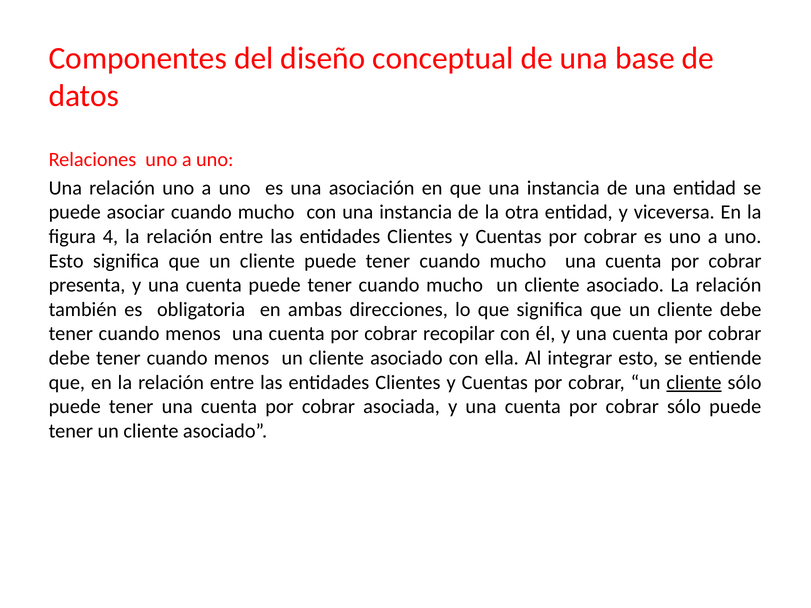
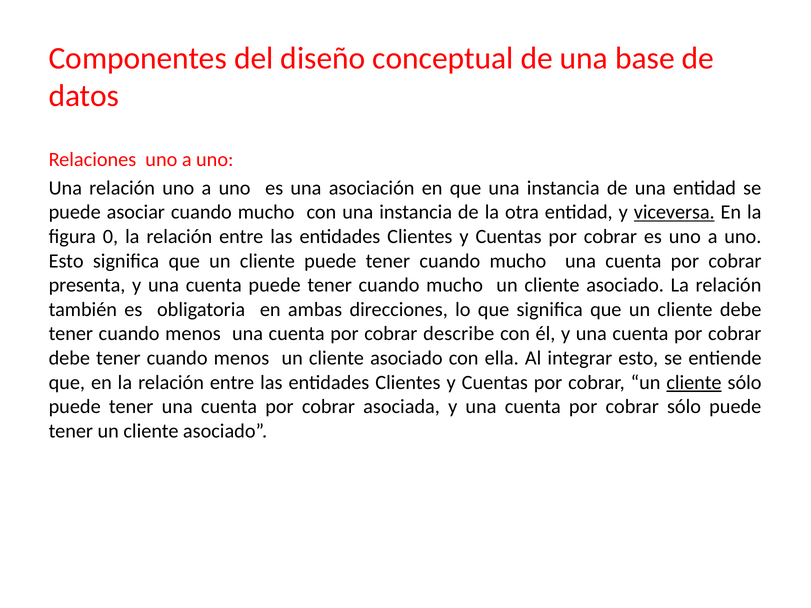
viceversa underline: none -> present
4: 4 -> 0
recopilar: recopilar -> describe
